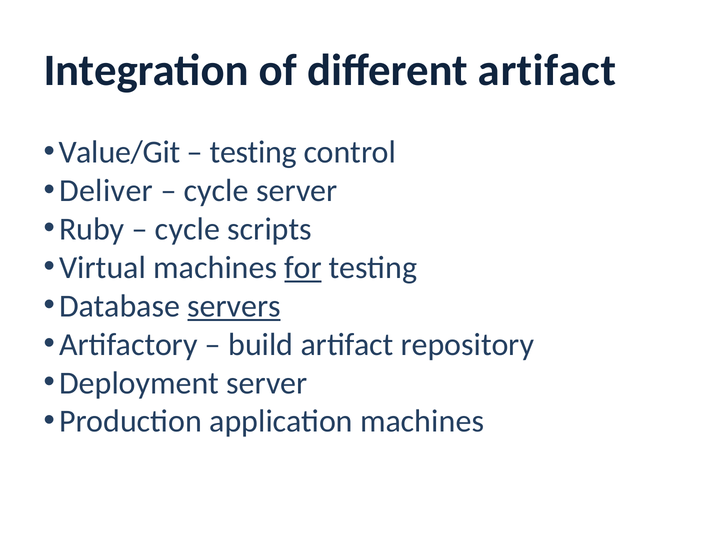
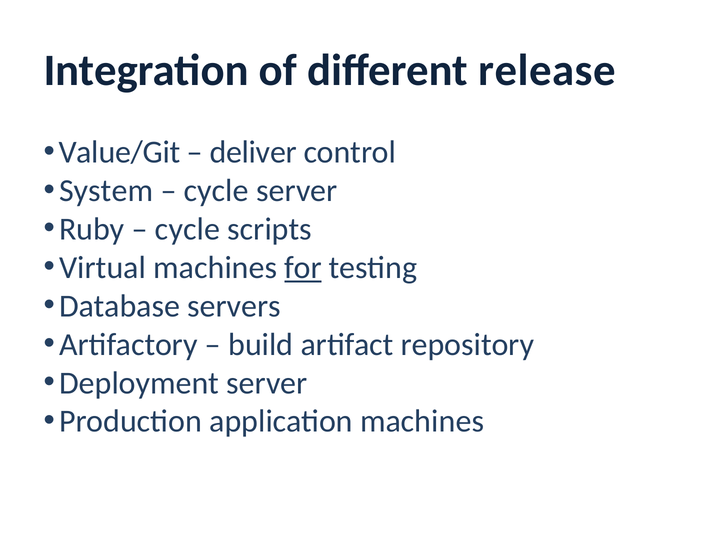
different artifact: artifact -> release
testing at (253, 152): testing -> deliver
Deliver: Deliver -> System
servers underline: present -> none
